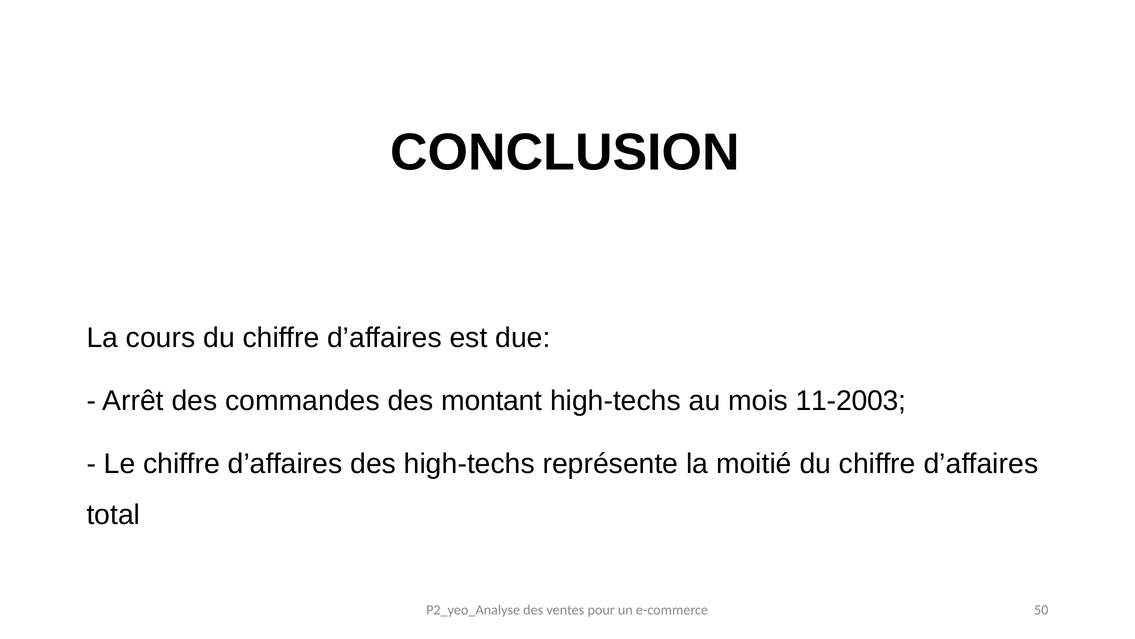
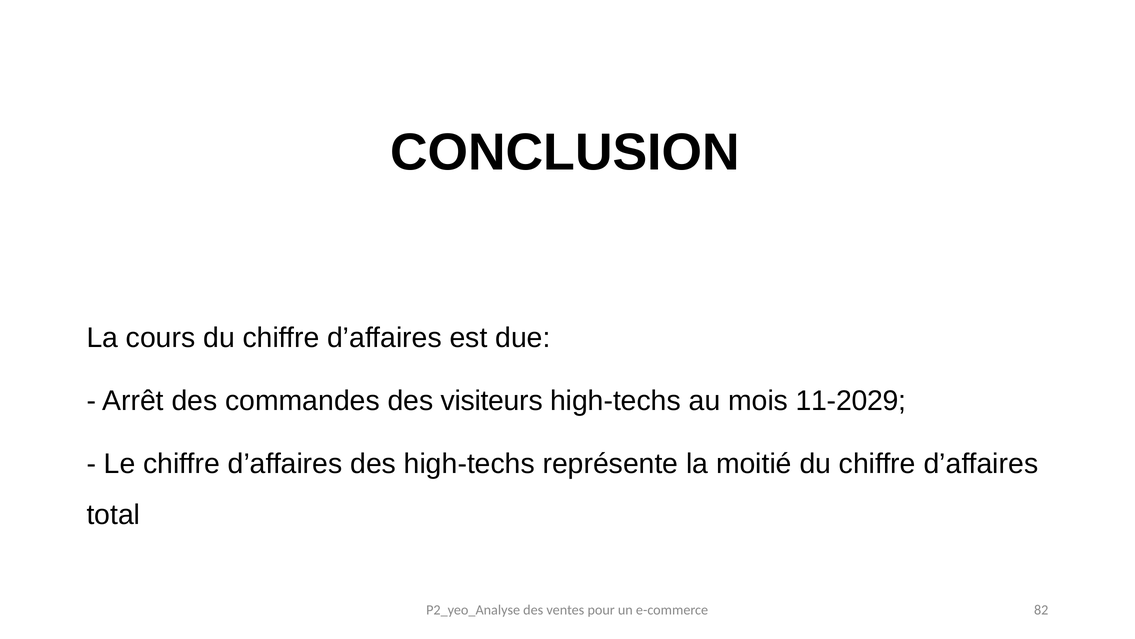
montant: montant -> visiteurs
11-2003: 11-2003 -> 11-2029
50: 50 -> 82
